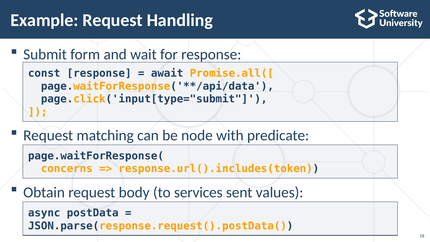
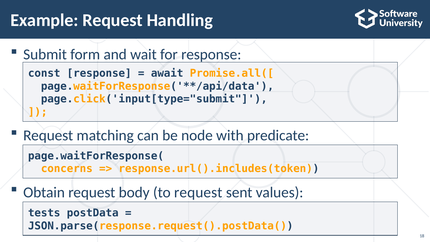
to services: services -> request
async: async -> tests
